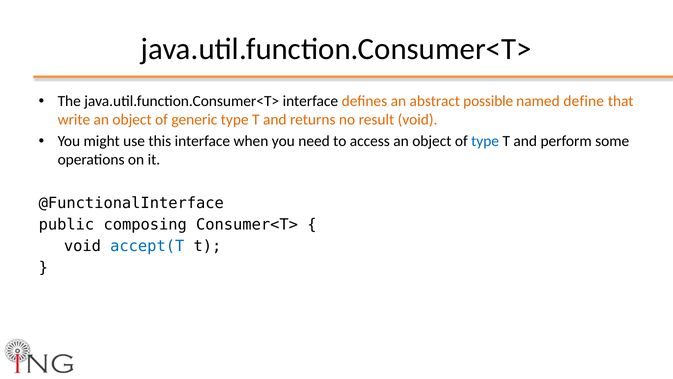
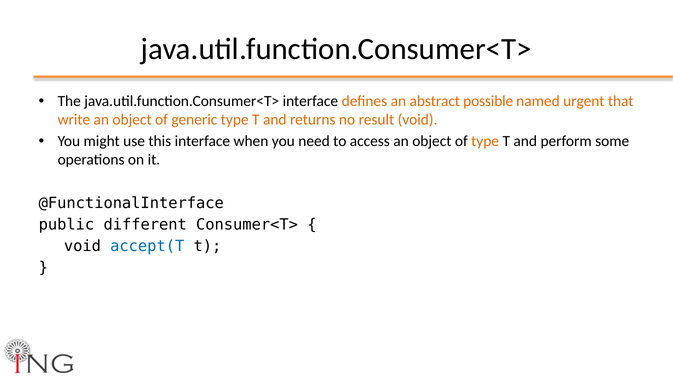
define: define -> urgent
type at (485, 141) colour: blue -> orange
composing: composing -> different
